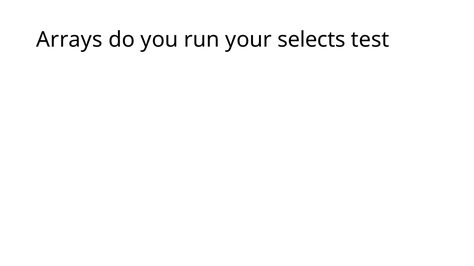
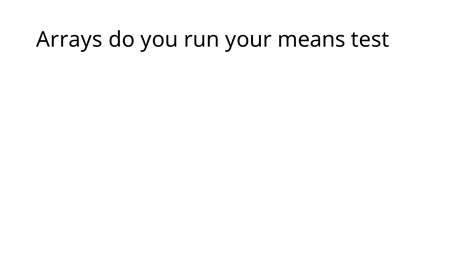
selects: selects -> means
